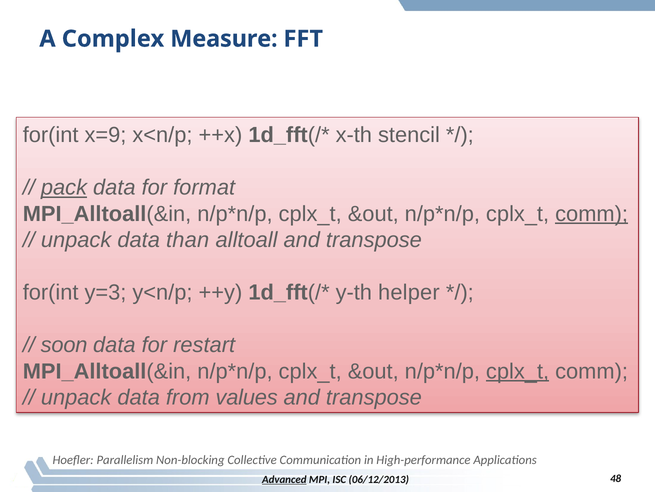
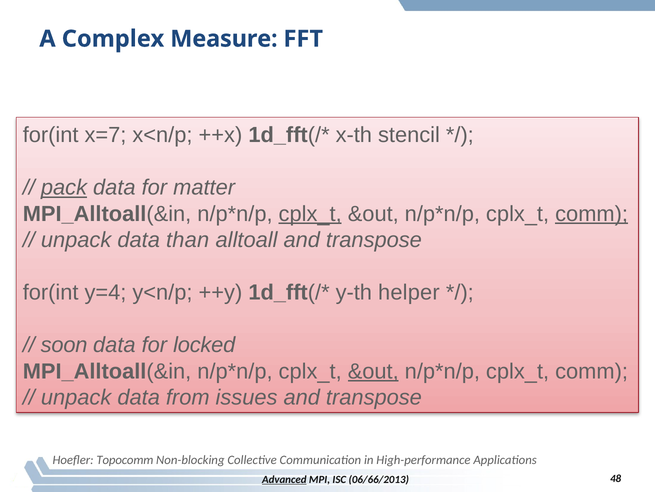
x=9: x=9 -> x=7
format: format -> matter
cplx_t at (310, 214) underline: none -> present
y=3: y=3 -> y=4
restart: restart -> locked
&out at (373, 371) underline: none -> present
cplx_t at (518, 371) underline: present -> none
values: values -> issues
Parallelism: Parallelism -> Topocomm
06/12/2013: 06/12/2013 -> 06/66/2013
